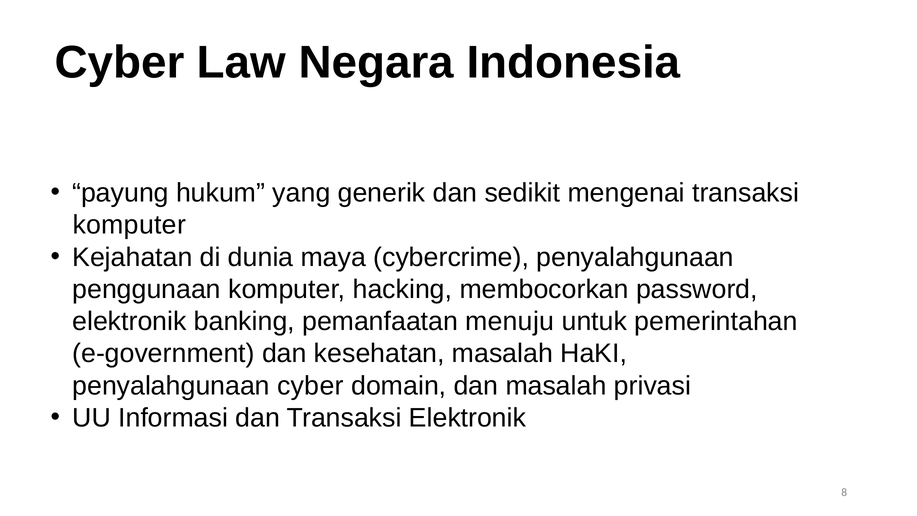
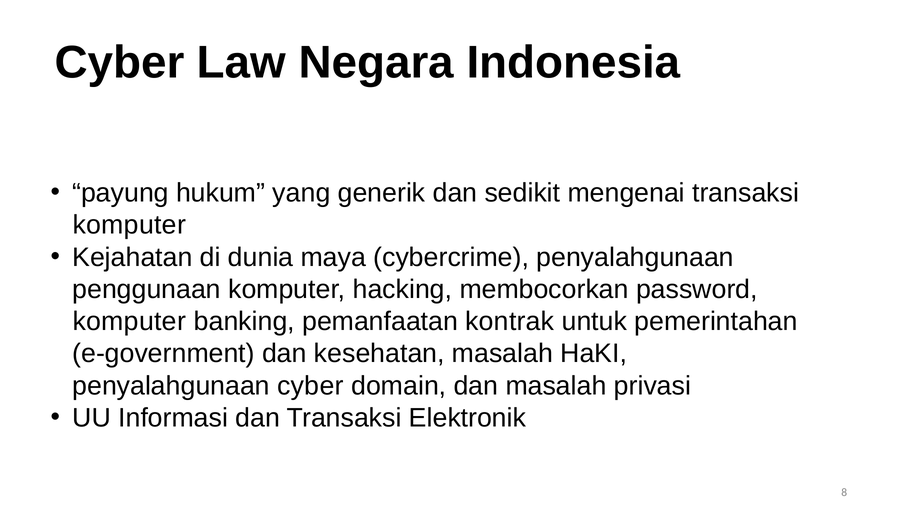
elektronik at (129, 321): elektronik -> komputer
menuju: menuju -> kontrak
